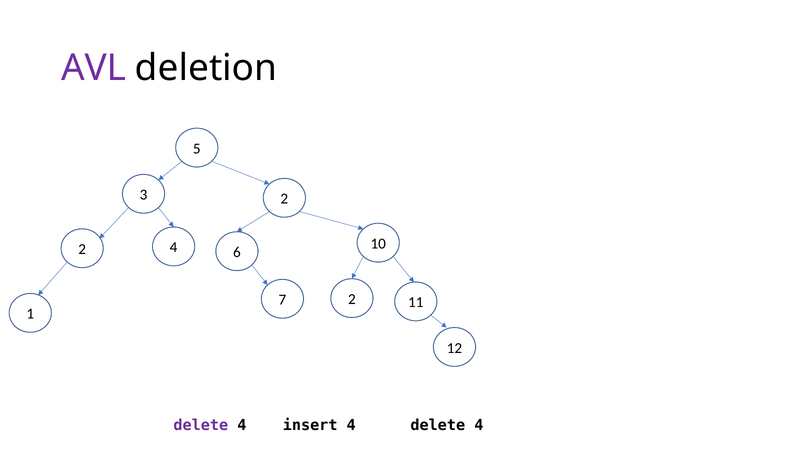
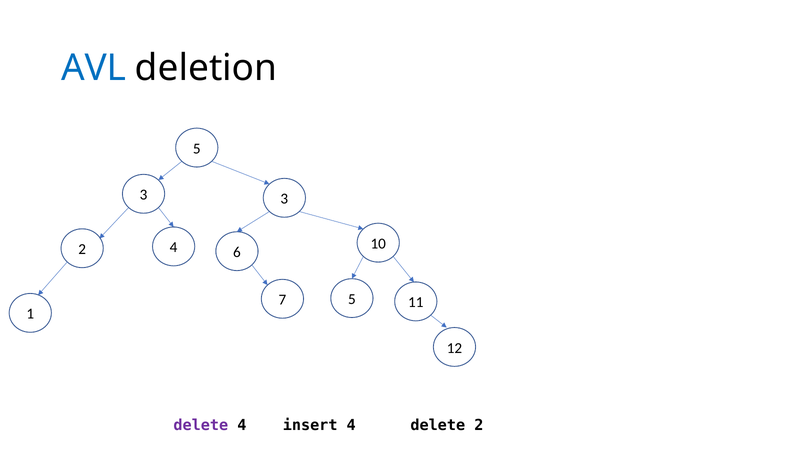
AVL colour: purple -> blue
3 2: 2 -> 3
7 2: 2 -> 5
4 delete 4: 4 -> 2
